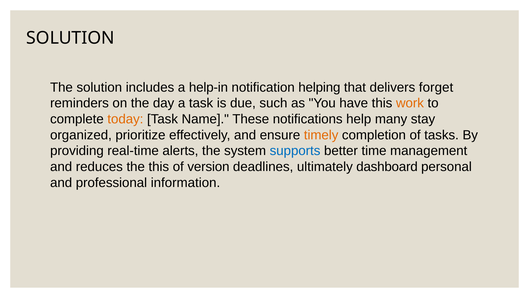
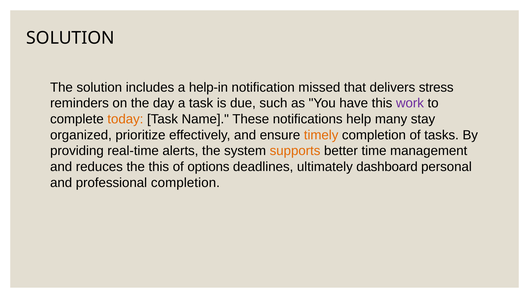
helping: helping -> missed
forget: forget -> stress
work colour: orange -> purple
supports colour: blue -> orange
version: version -> options
professional information: information -> completion
